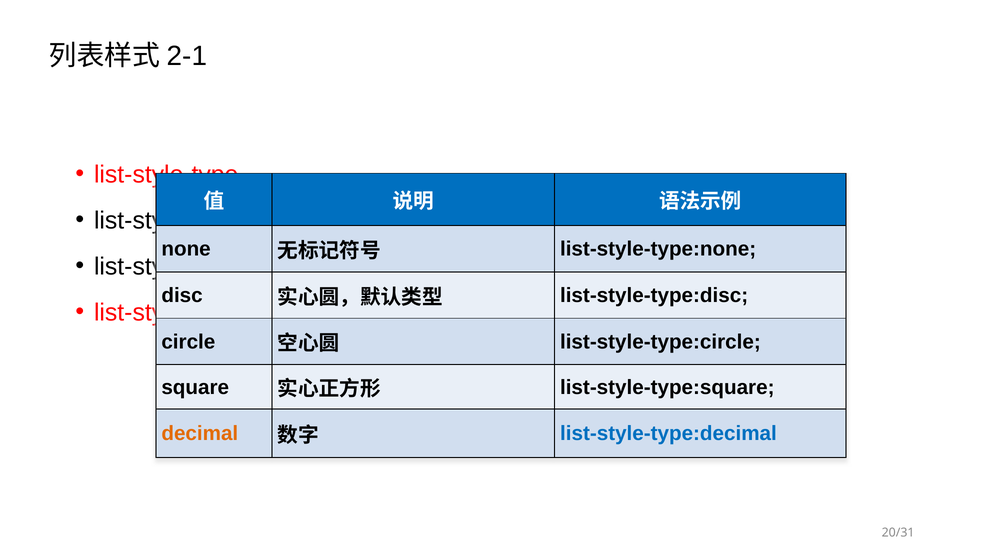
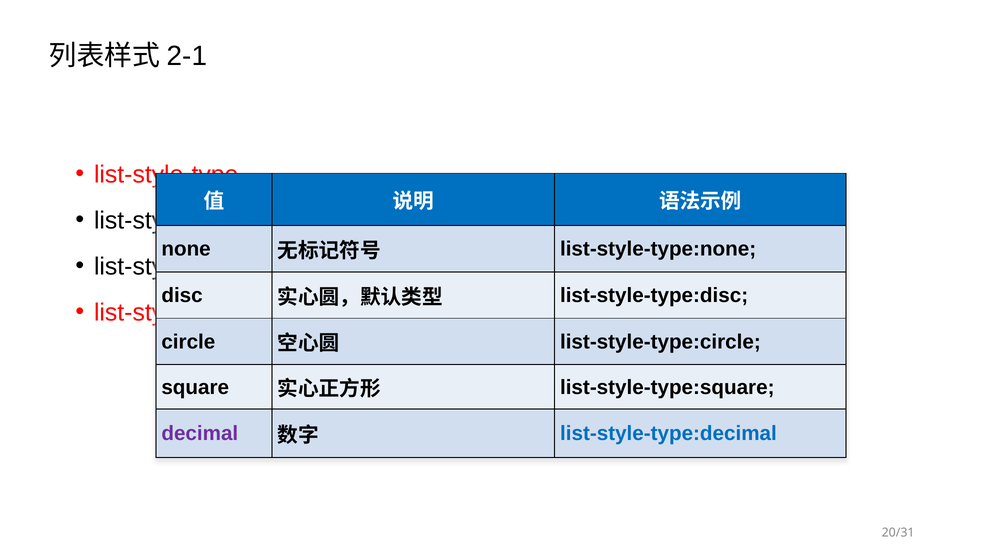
decimal colour: orange -> purple
